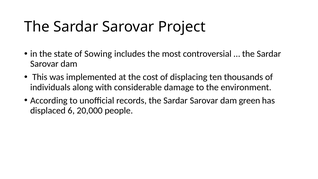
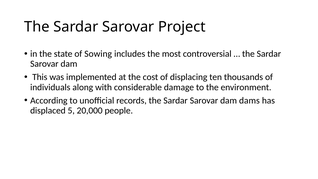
green: green -> dams
6: 6 -> 5
